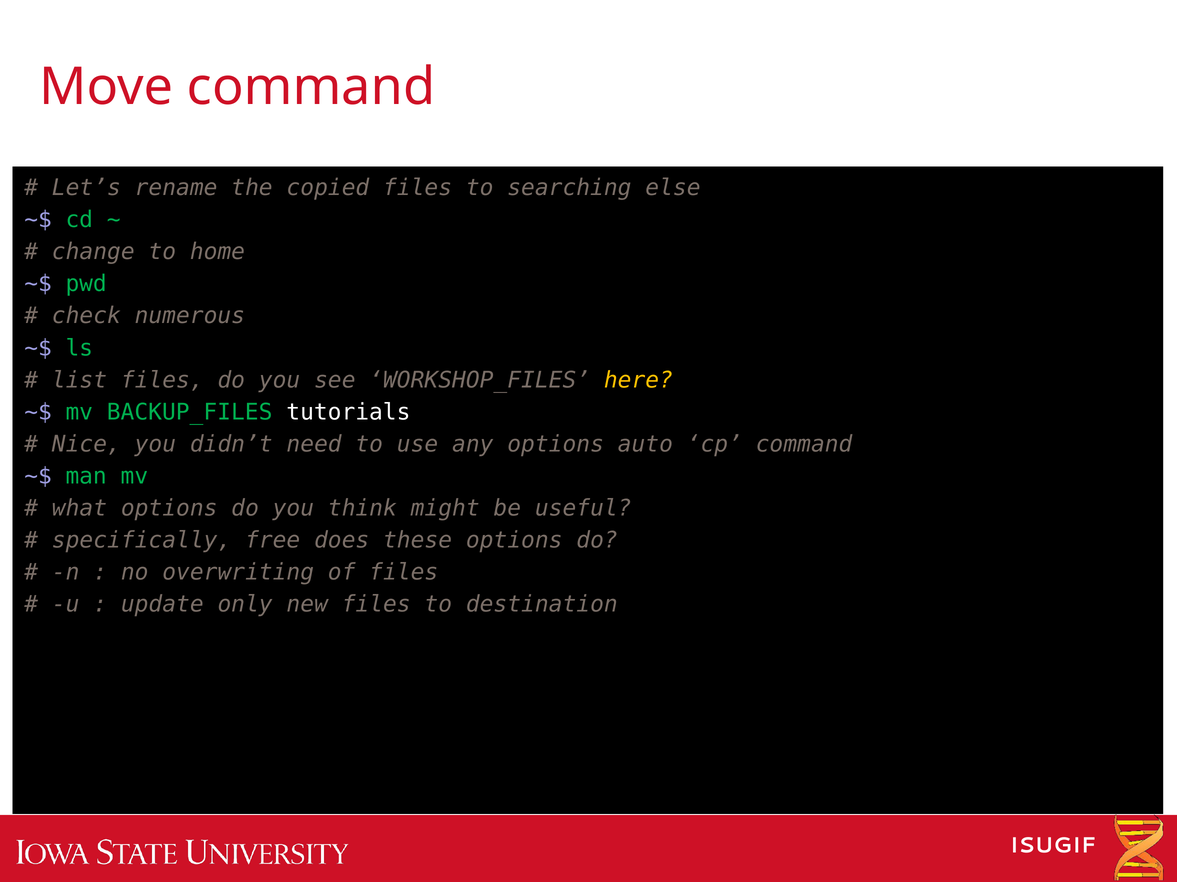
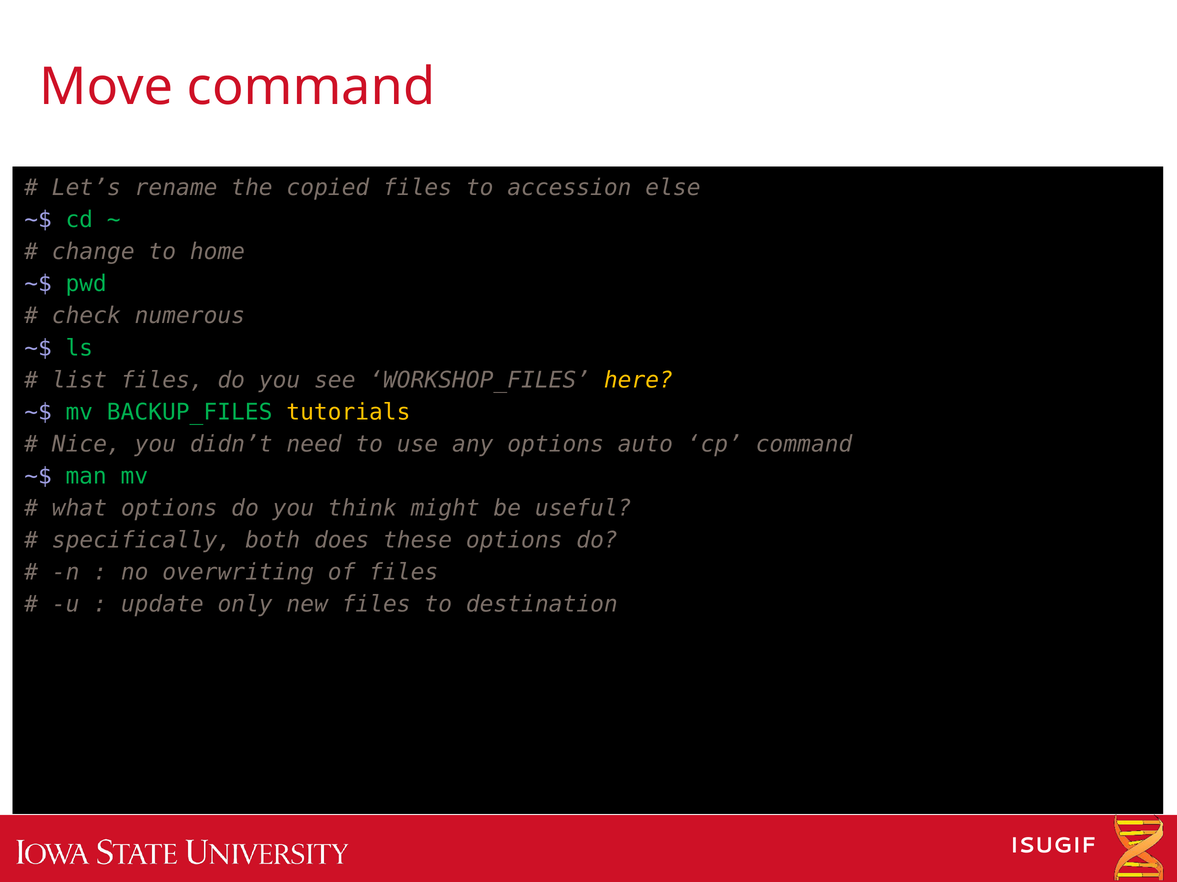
searching: searching -> accession
tutorials colour: white -> yellow
free: free -> both
